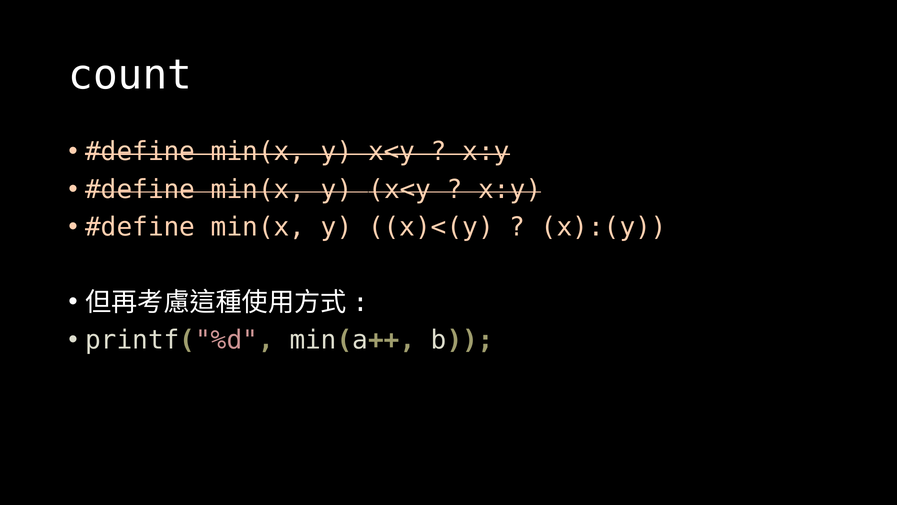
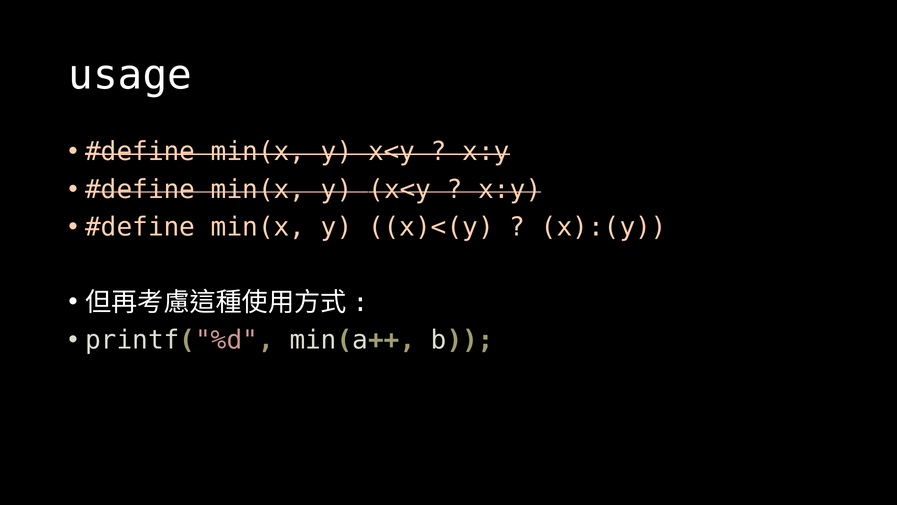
count: count -> usage
